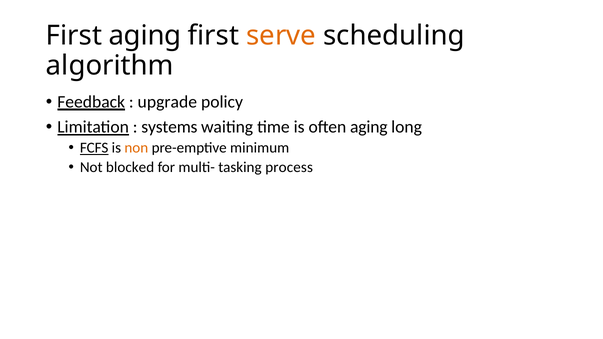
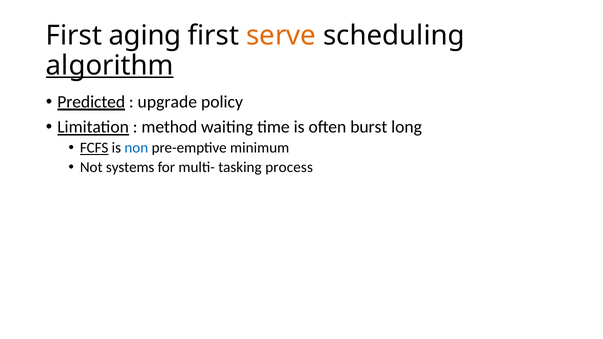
algorithm underline: none -> present
Feedback: Feedback -> Predicted
systems: systems -> method
often aging: aging -> burst
non colour: orange -> blue
blocked: blocked -> systems
